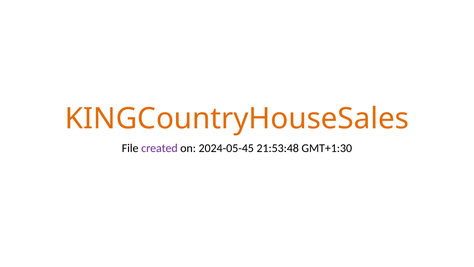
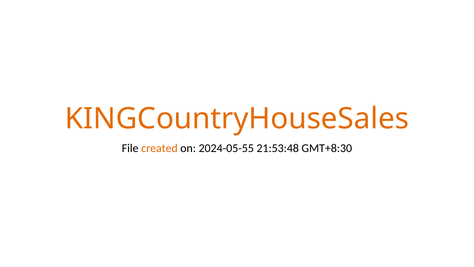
created colour: purple -> orange
2024-05-45: 2024-05-45 -> 2024-05-55
GMT+1:30: GMT+1:30 -> GMT+8:30
